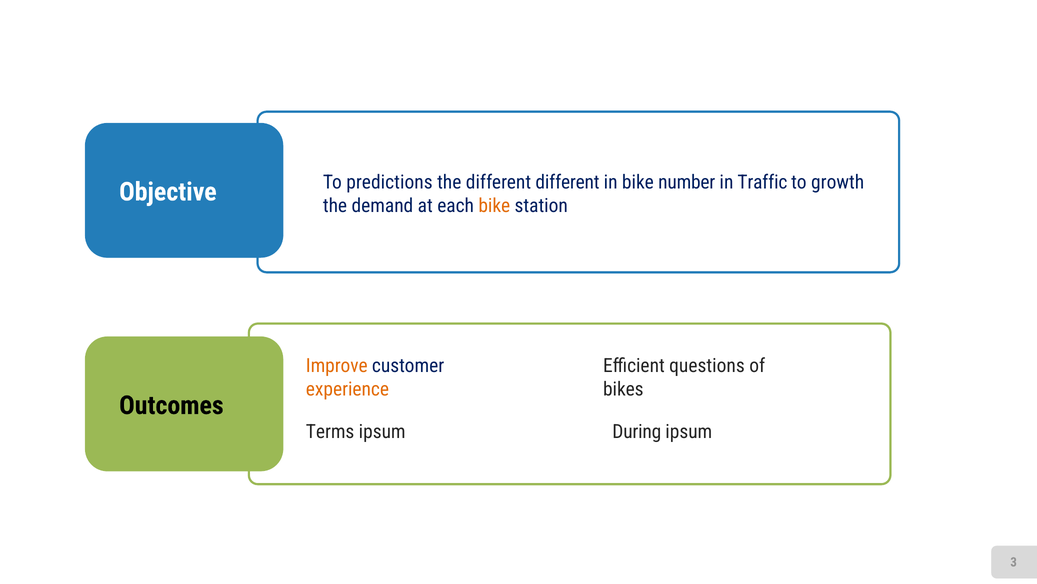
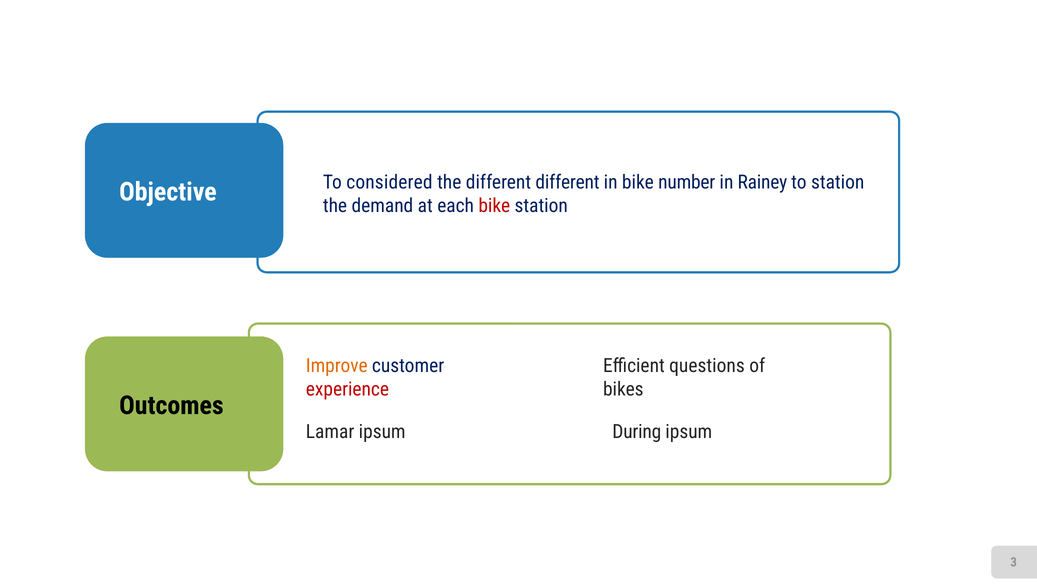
predictions: predictions -> considered
Traffic: Traffic -> Rainey
to growth: growth -> station
bike at (494, 206) colour: orange -> red
experience colour: orange -> red
Terms: Terms -> Lamar
